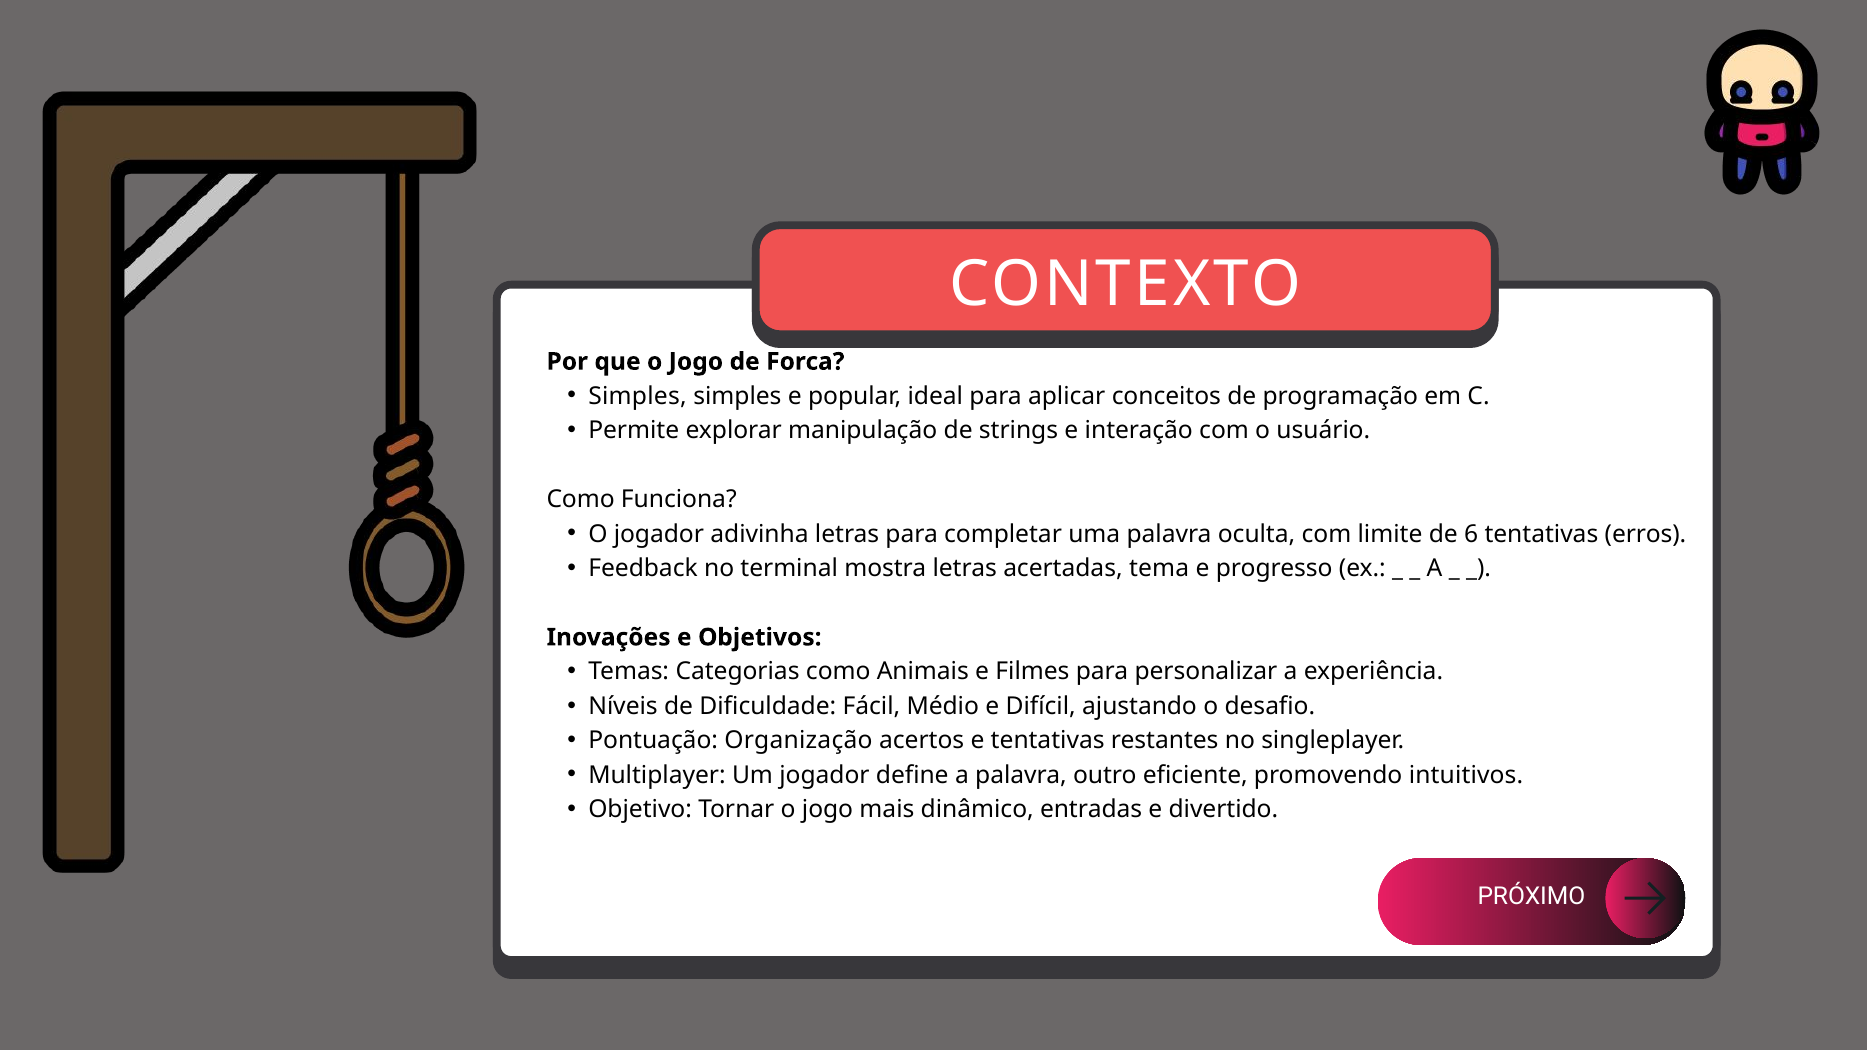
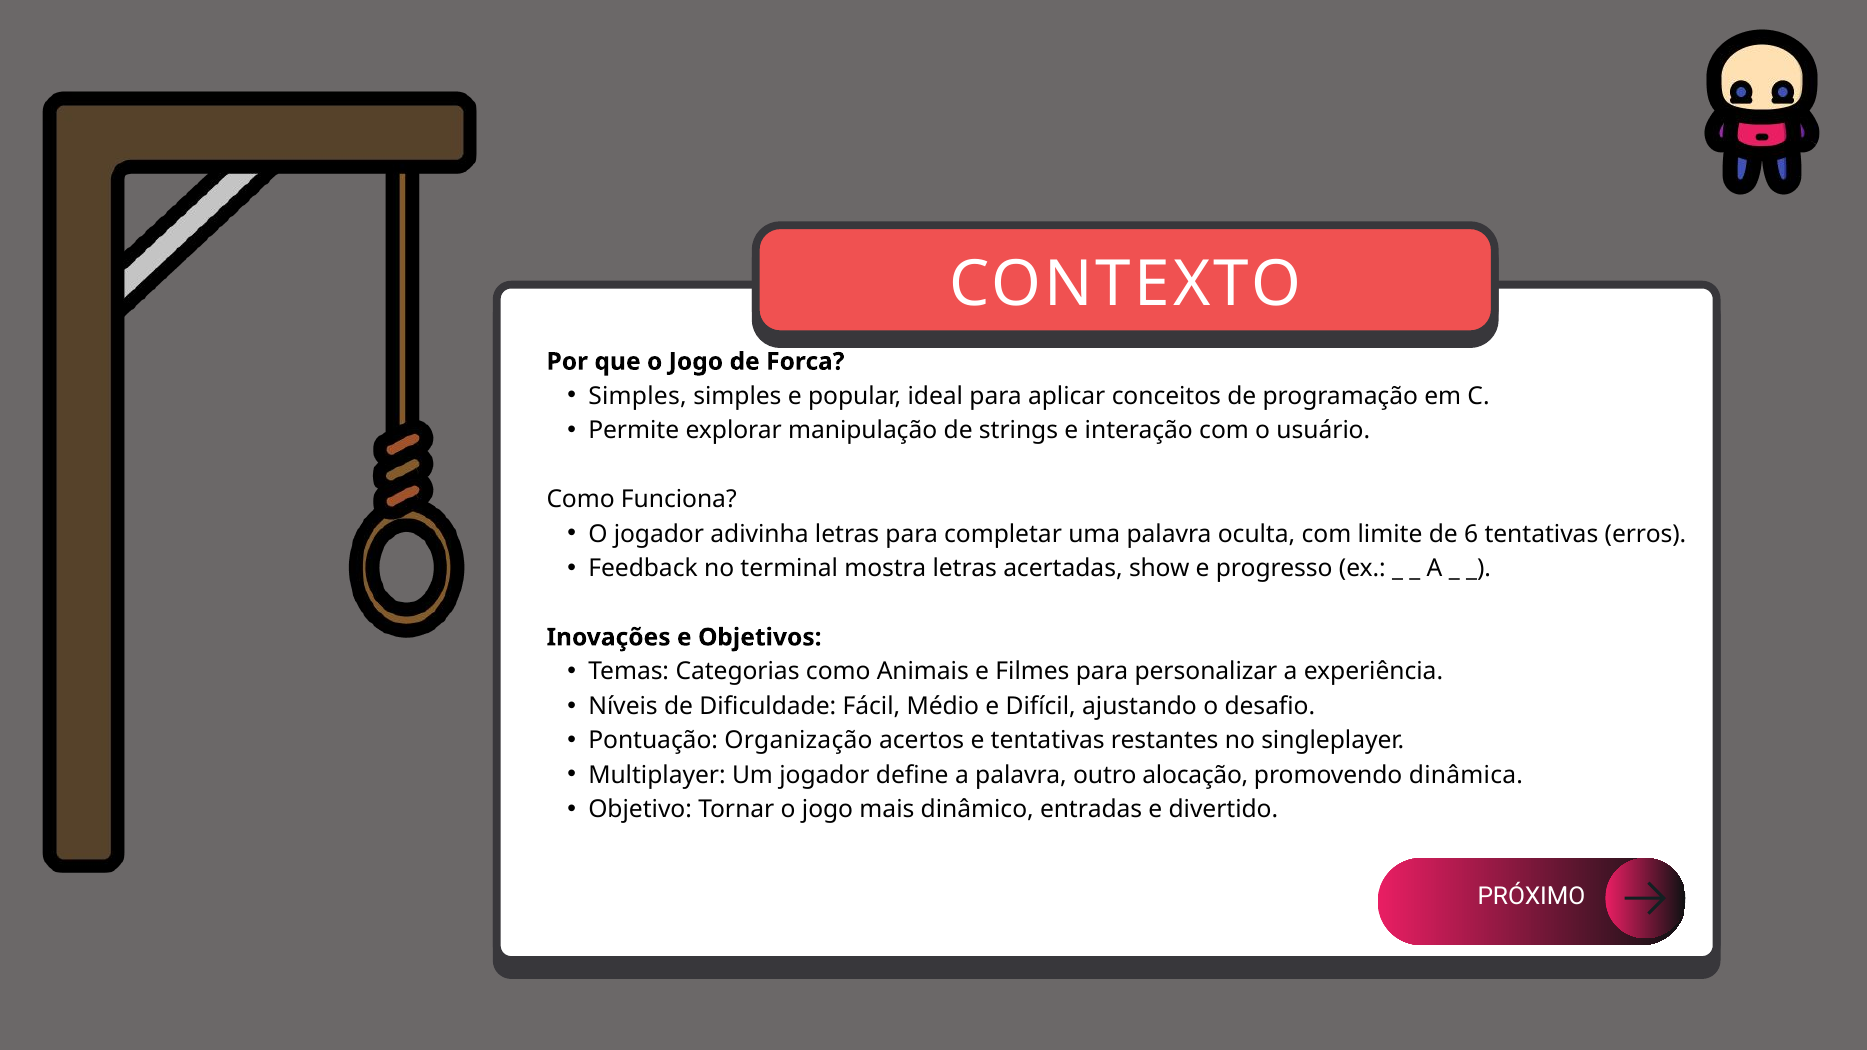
tema: tema -> show
eficiente: eficiente -> alocação
intuitivos: intuitivos -> dinâmica
